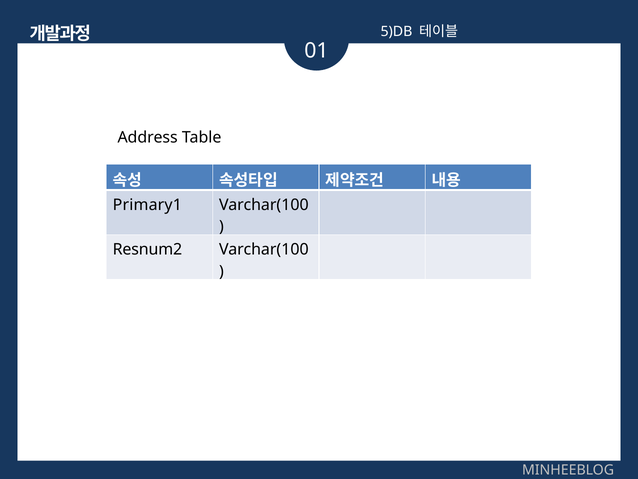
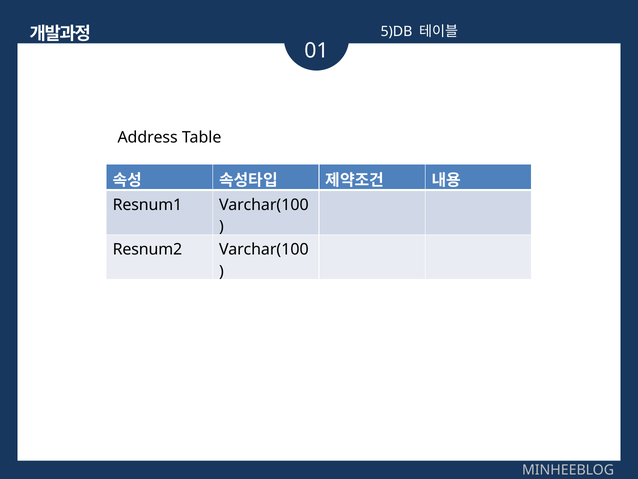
Primary1: Primary1 -> Resnum1
